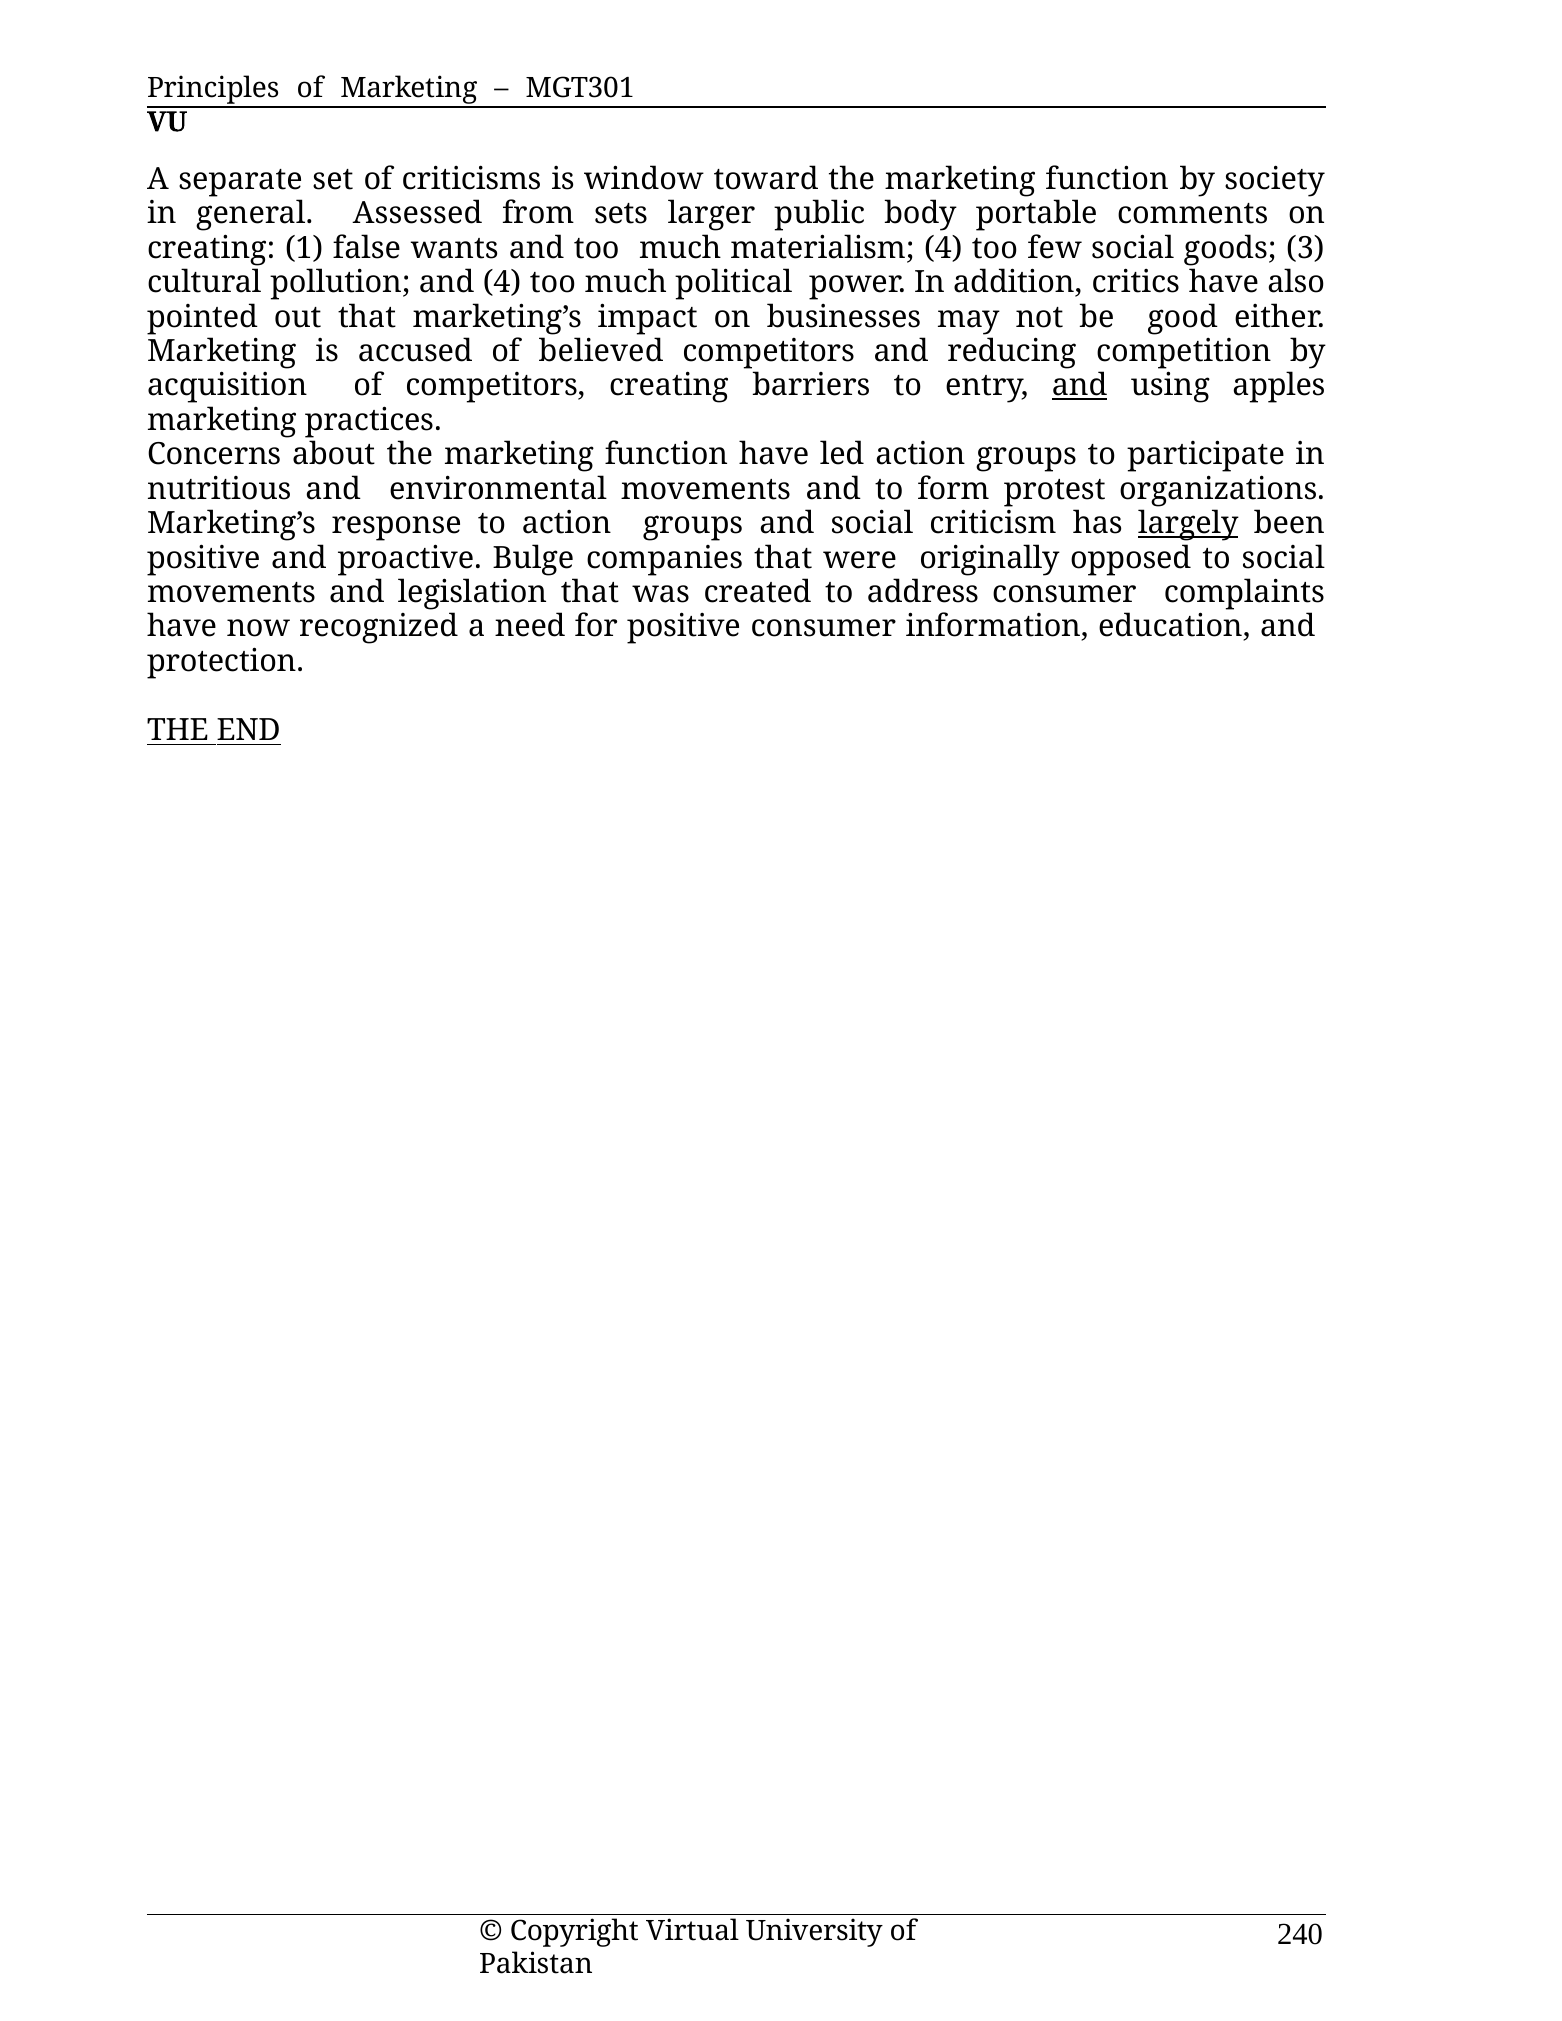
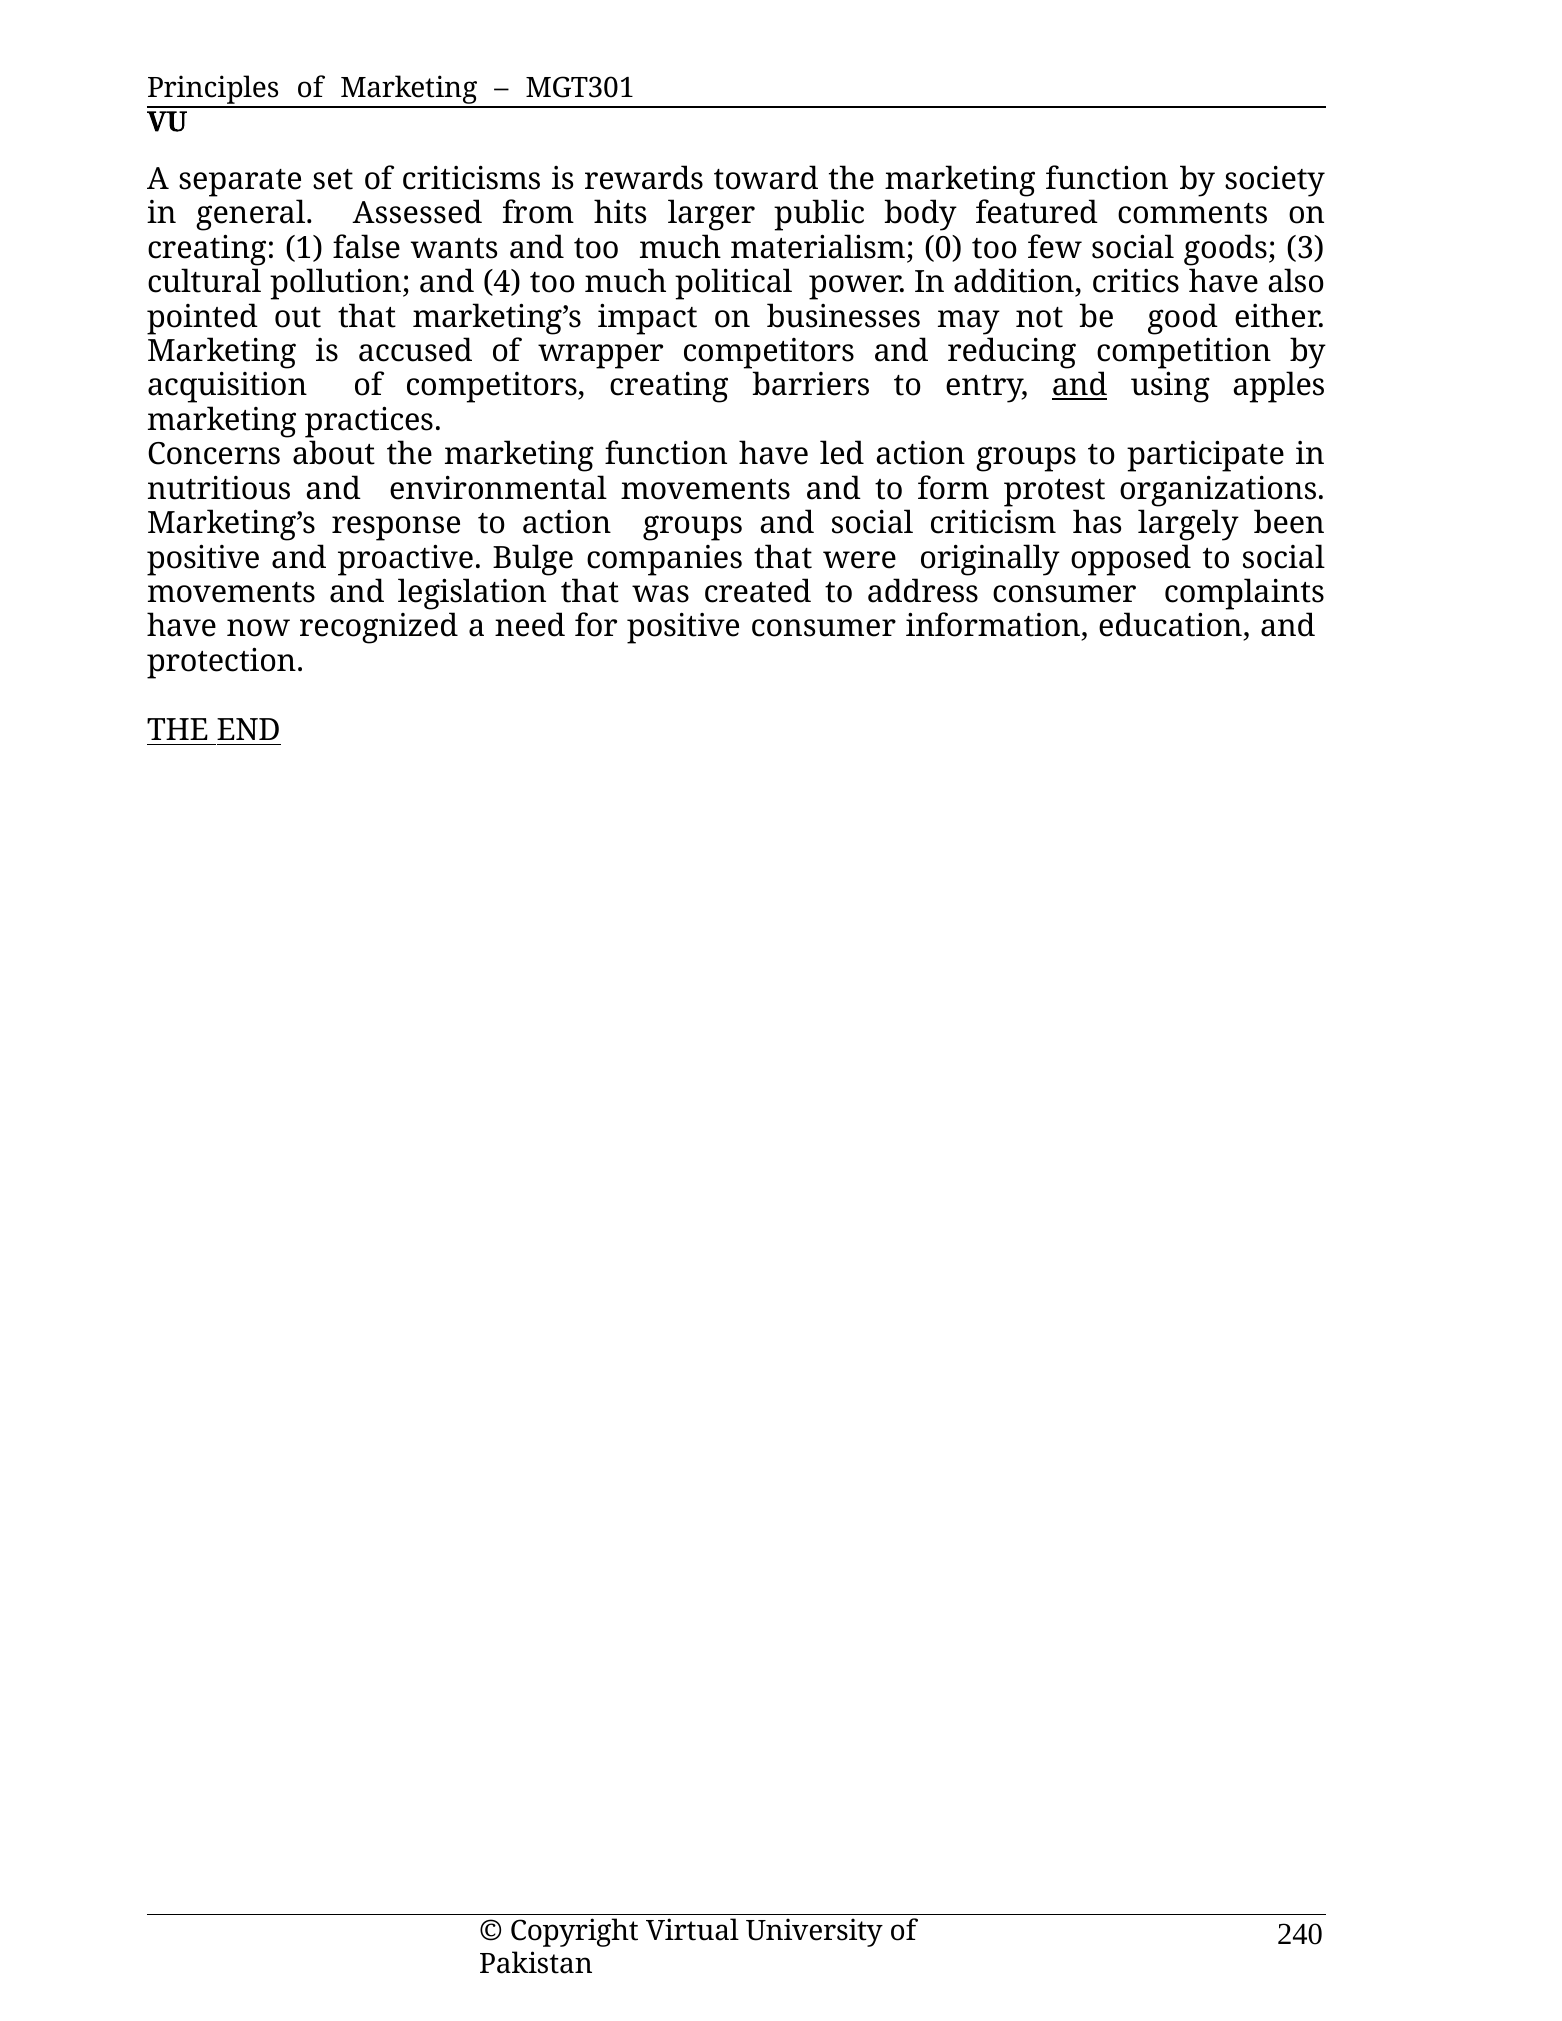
window: window -> rewards
sets: sets -> hits
portable: portable -> featured
materialism 4: 4 -> 0
believed: believed -> wrapper
largely underline: present -> none
